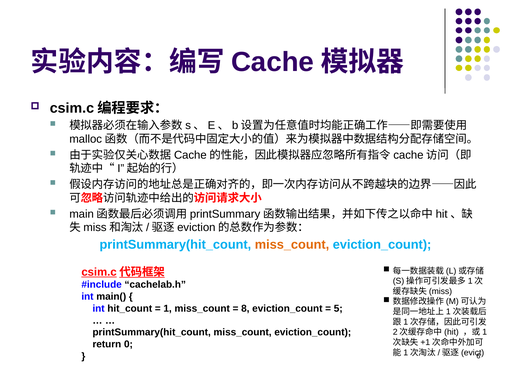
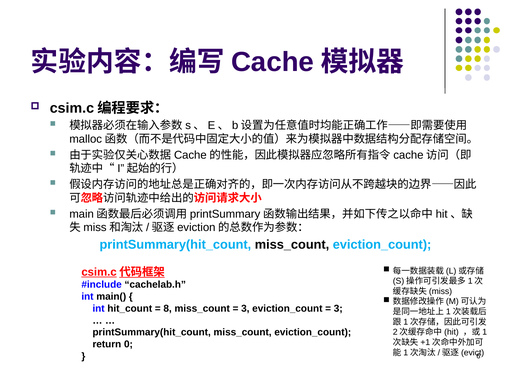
miss_count at (292, 245) colour: orange -> black
1: 1 -> 8
8 at (245, 309): 8 -> 3
5 at (338, 309): 5 -> 3
